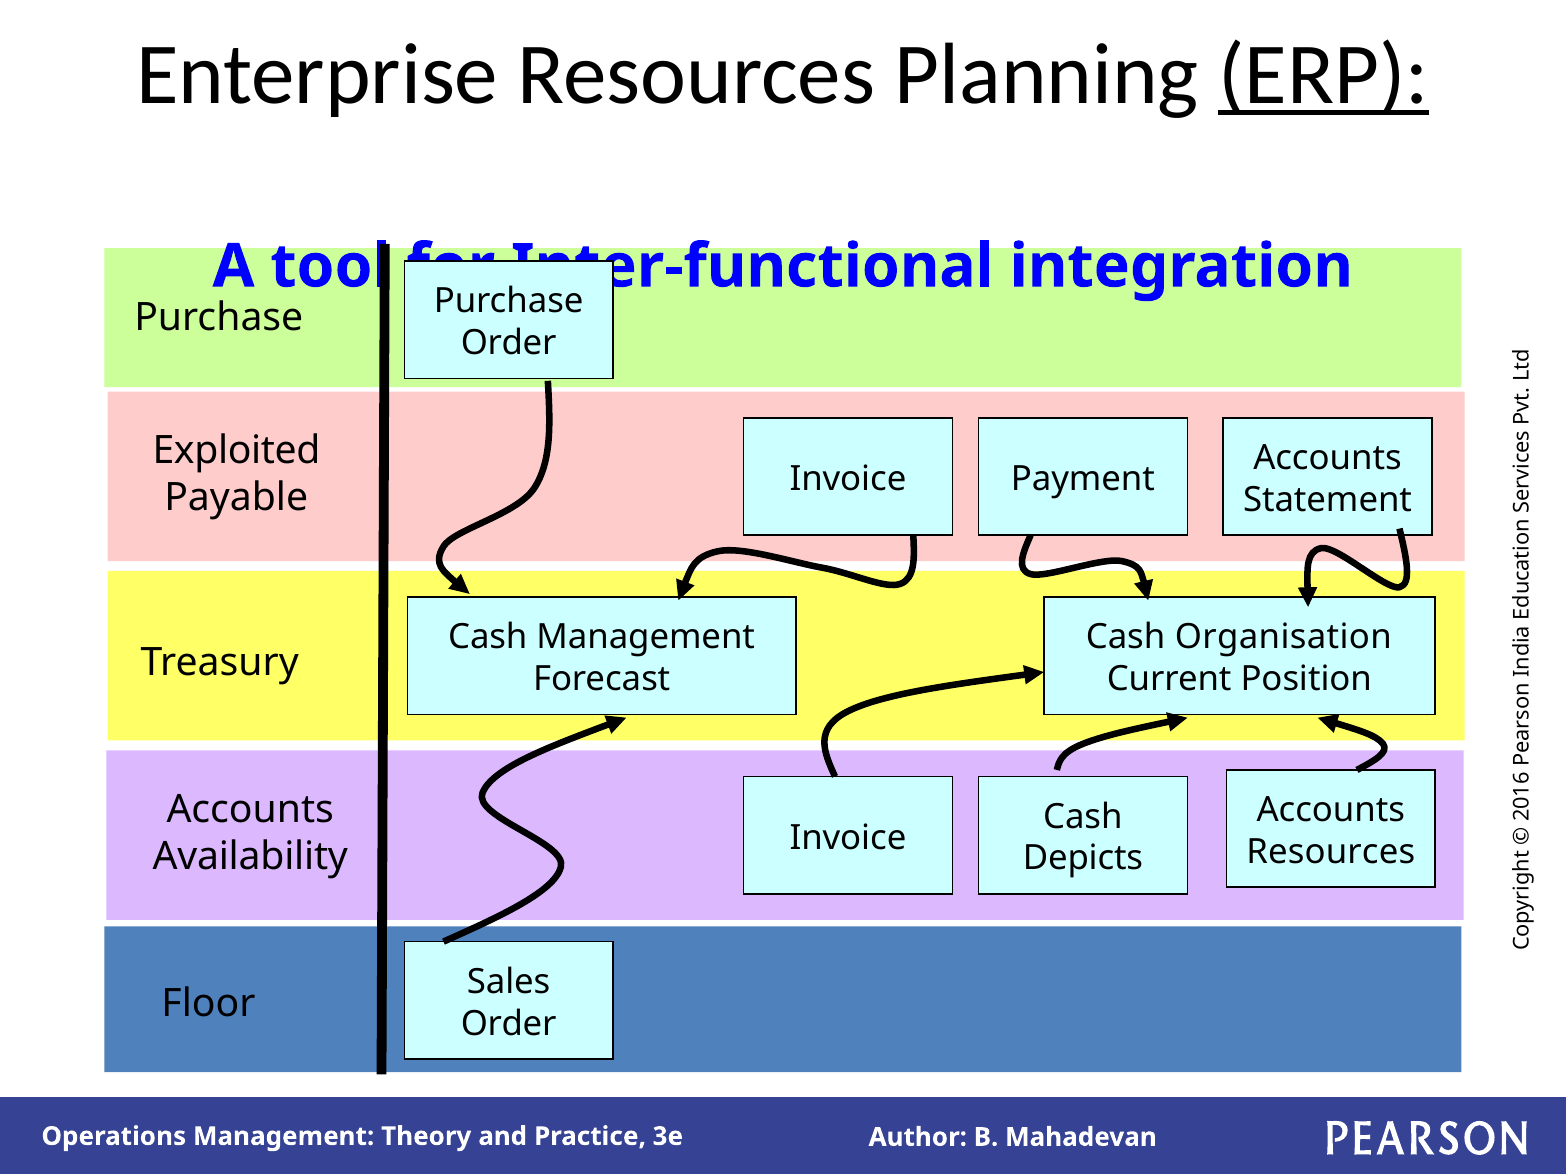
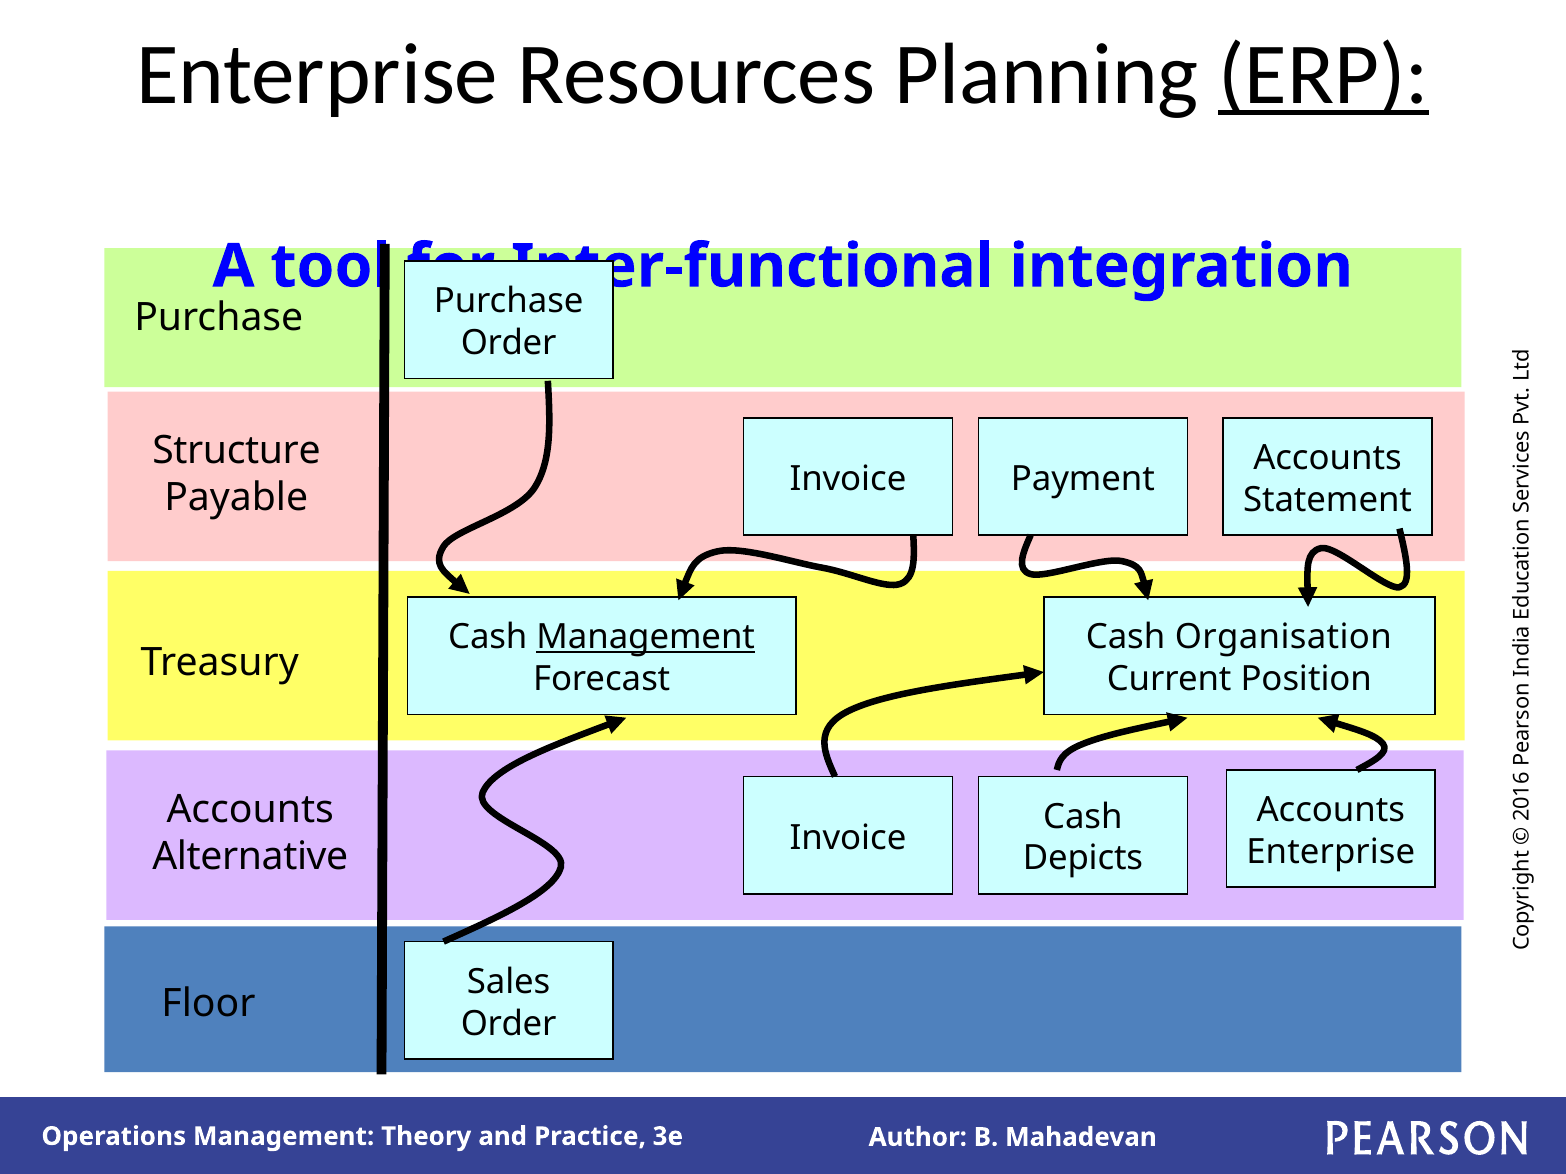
Exploited: Exploited -> Structure
Management at (646, 638) underline: none -> present
Resources at (1331, 852): Resources -> Enterprise
Availability: Availability -> Alternative
